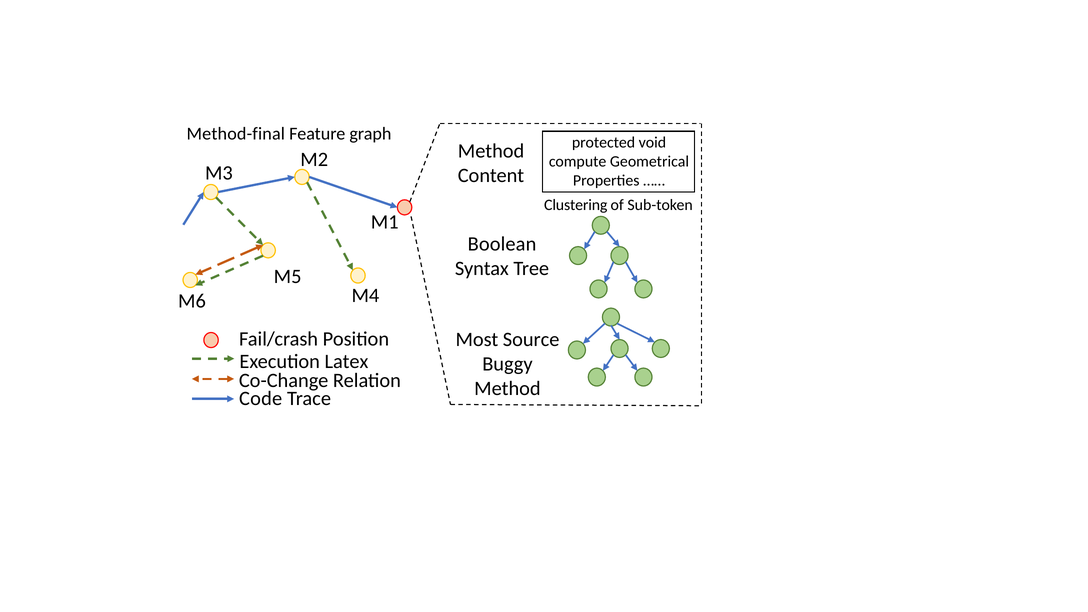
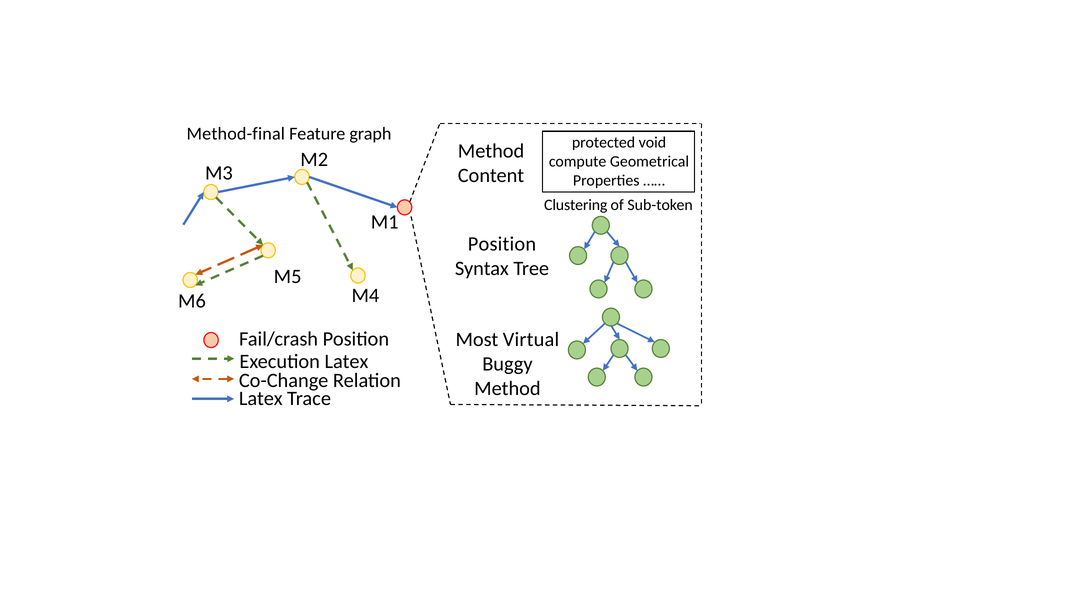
Boolean at (502, 244): Boolean -> Position
Source: Source -> Virtual
Code at (261, 399): Code -> Latex
